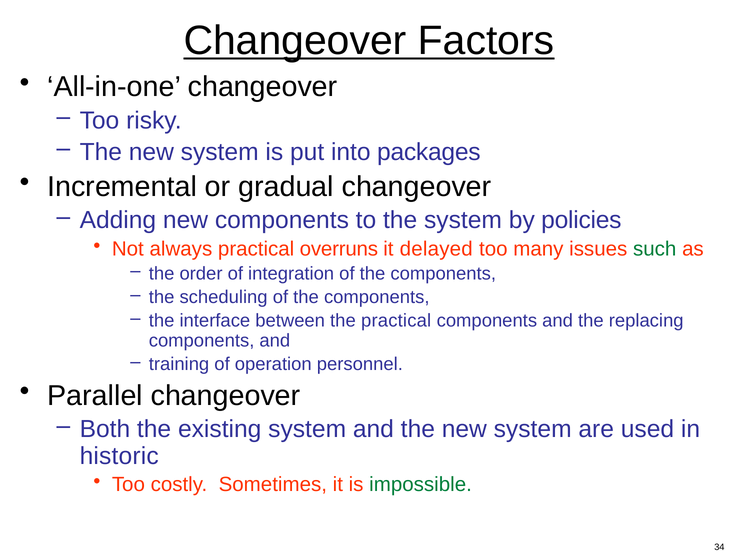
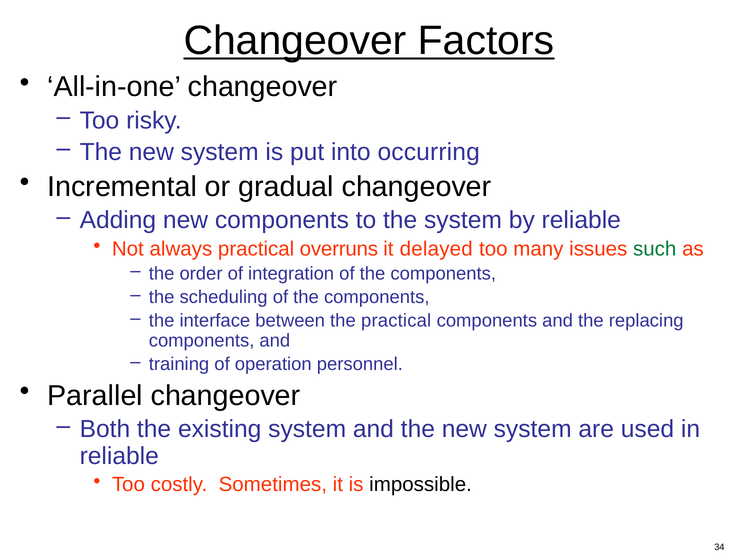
packages: packages -> occurring
by policies: policies -> reliable
historic at (119, 456): historic -> reliable
impossible colour: green -> black
